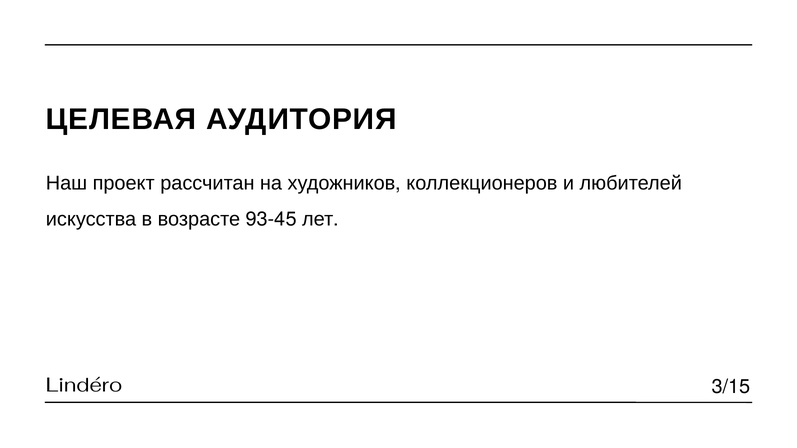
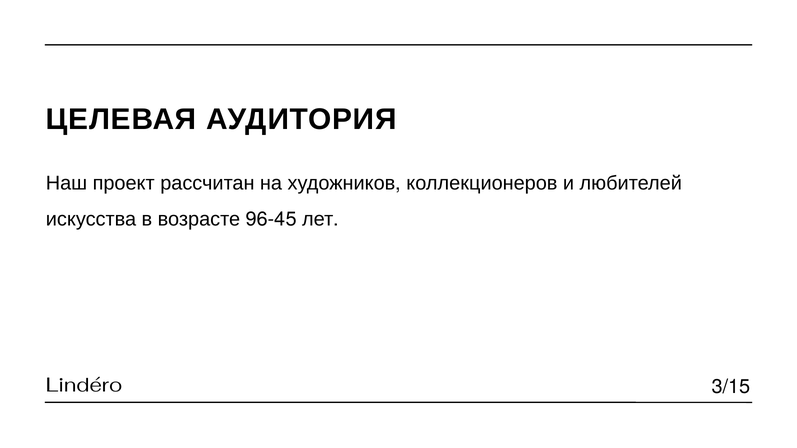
93-45: 93-45 -> 96-45
